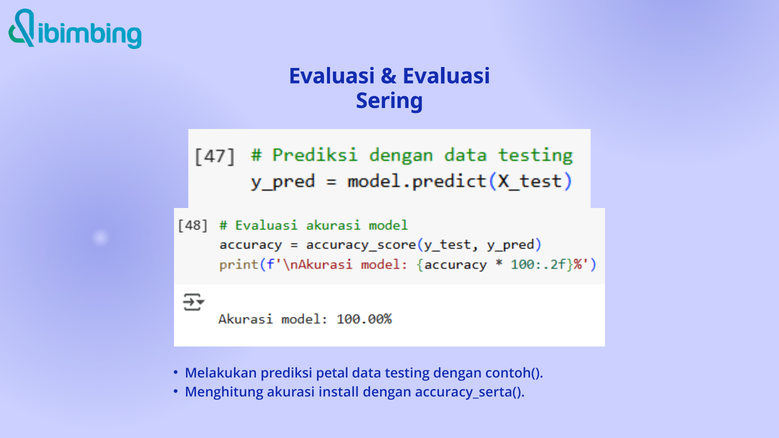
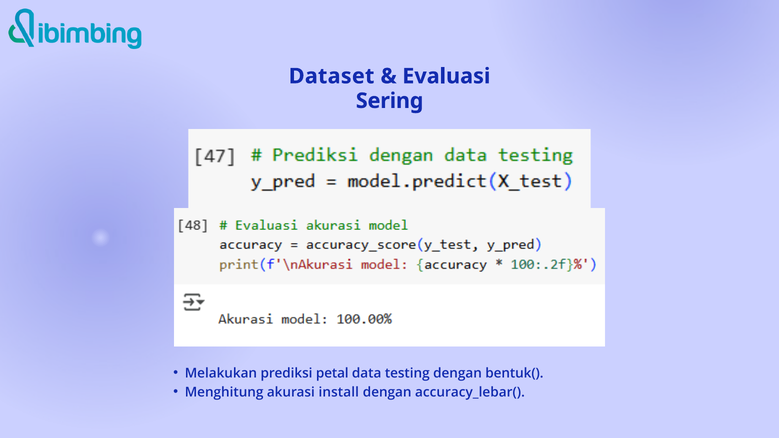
Evaluasi at (332, 76): Evaluasi -> Dataset
contoh(: contoh( -> bentuk(
accuracy_serta(: accuracy_serta( -> accuracy_lebar(
